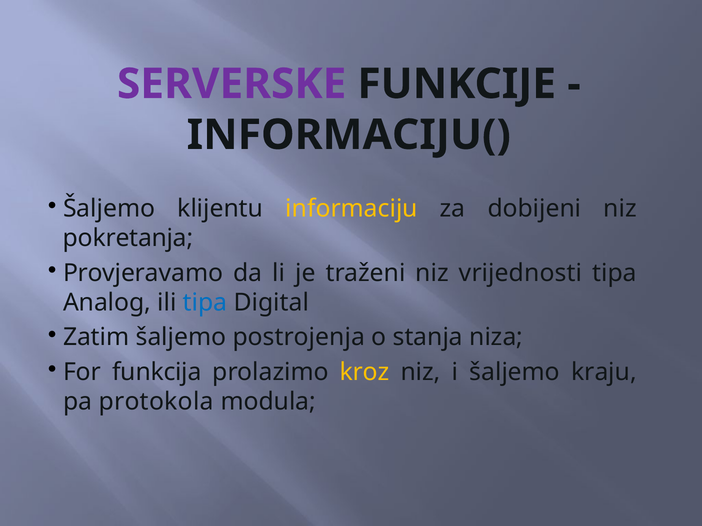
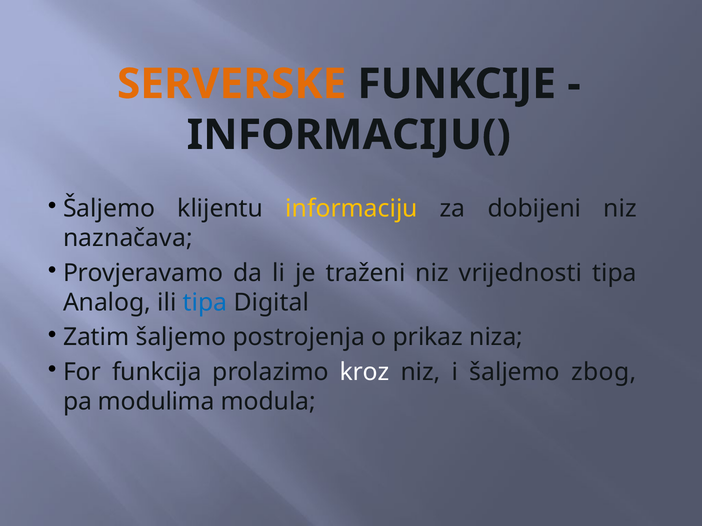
SERVERSKE colour: purple -> orange
pokretanja: pokretanja -> naznačava
stanja: stanja -> prikaz
kroz colour: yellow -> white
kraju: kraju -> zbog
protokola: protokola -> modulima
